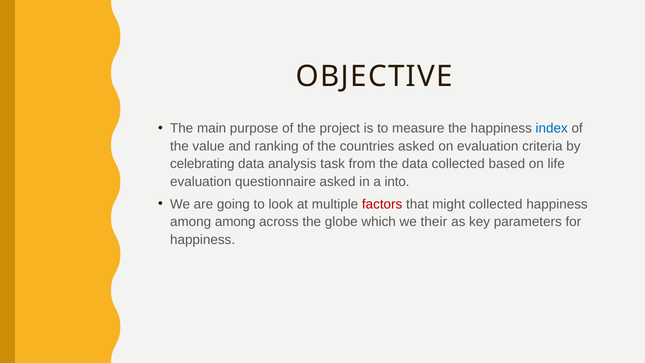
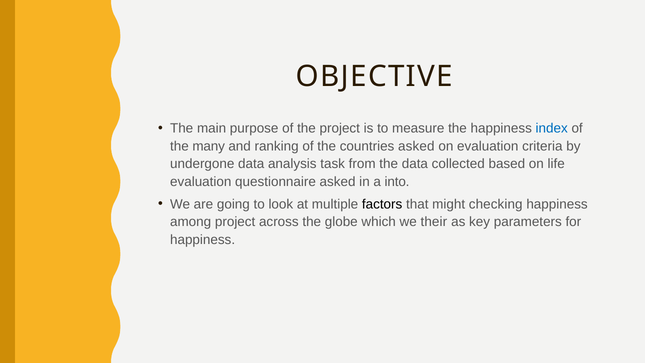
value: value -> many
celebrating: celebrating -> undergone
factors colour: red -> black
might collected: collected -> checking
among among: among -> project
